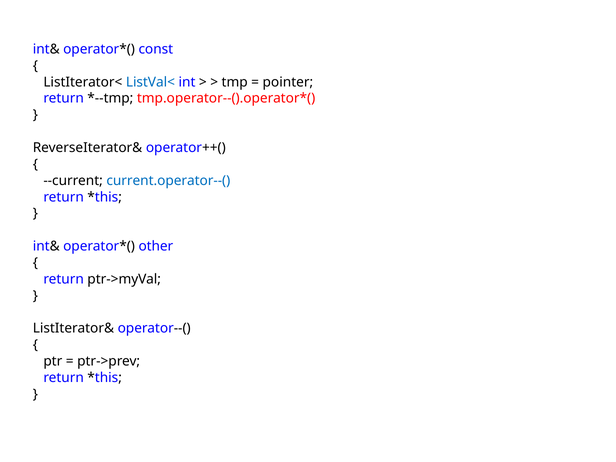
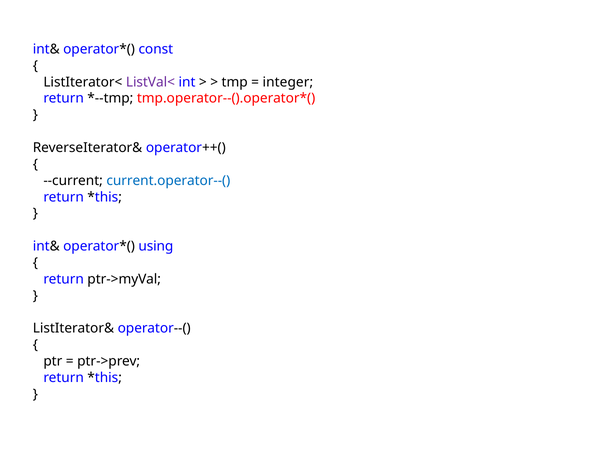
ListVal< colour: blue -> purple
pointer: pointer -> integer
other: other -> using
